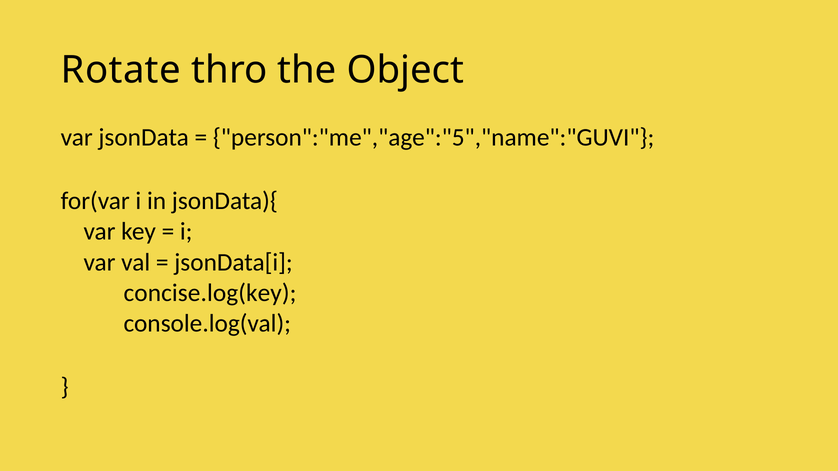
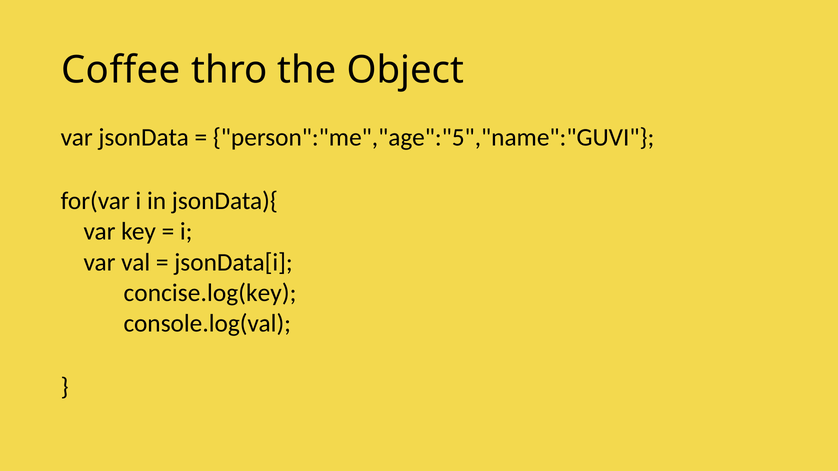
Rotate: Rotate -> Coffee
